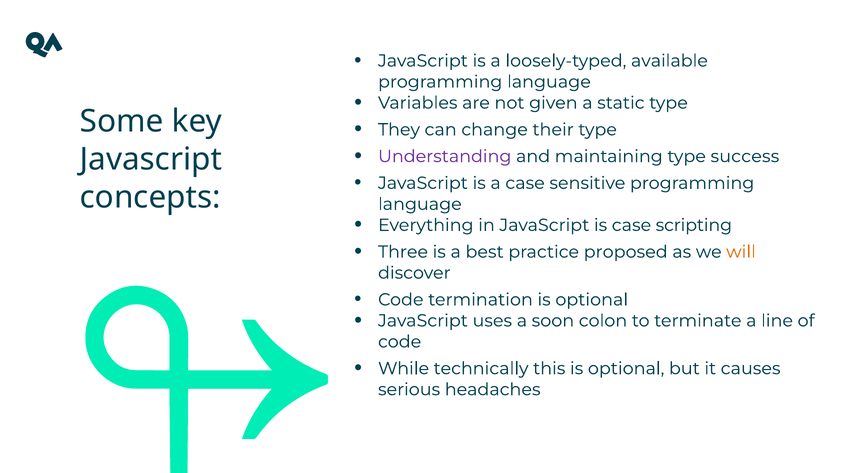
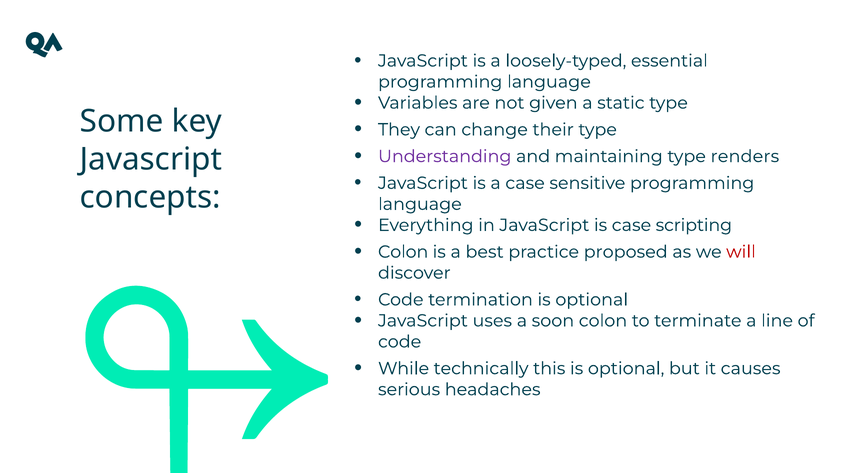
available: available -> essential
success: success -> renders
Three at (403, 252): Three -> Colon
will colour: orange -> red
